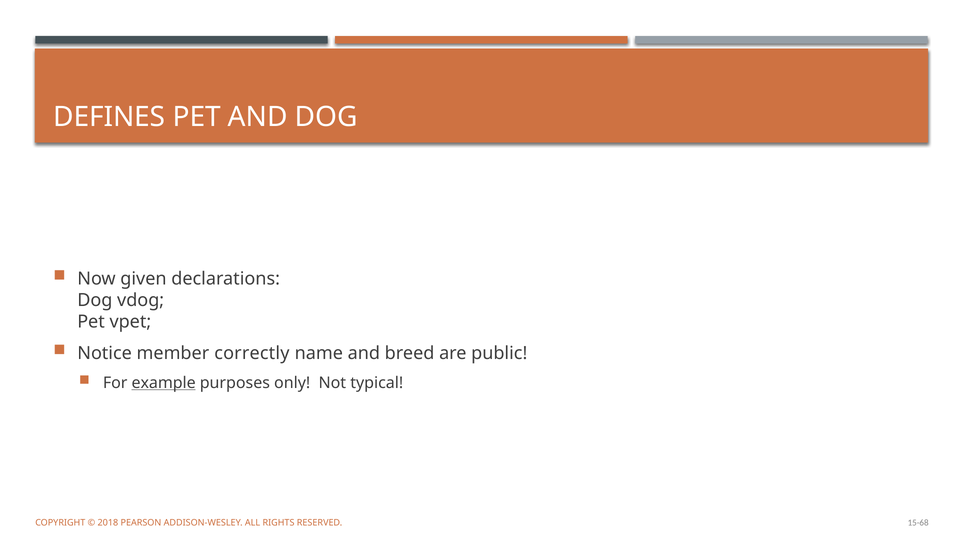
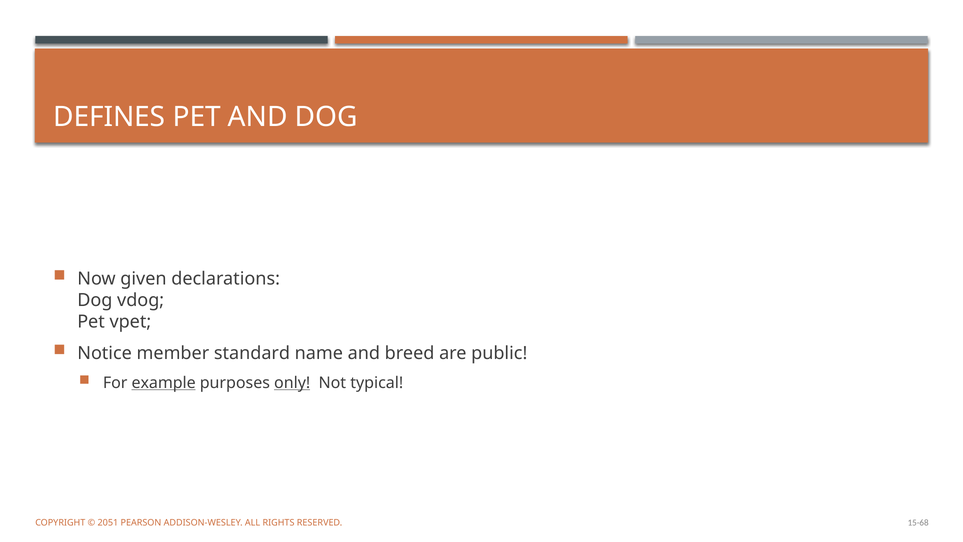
correctly: correctly -> standard
only underline: none -> present
2018: 2018 -> 2051
